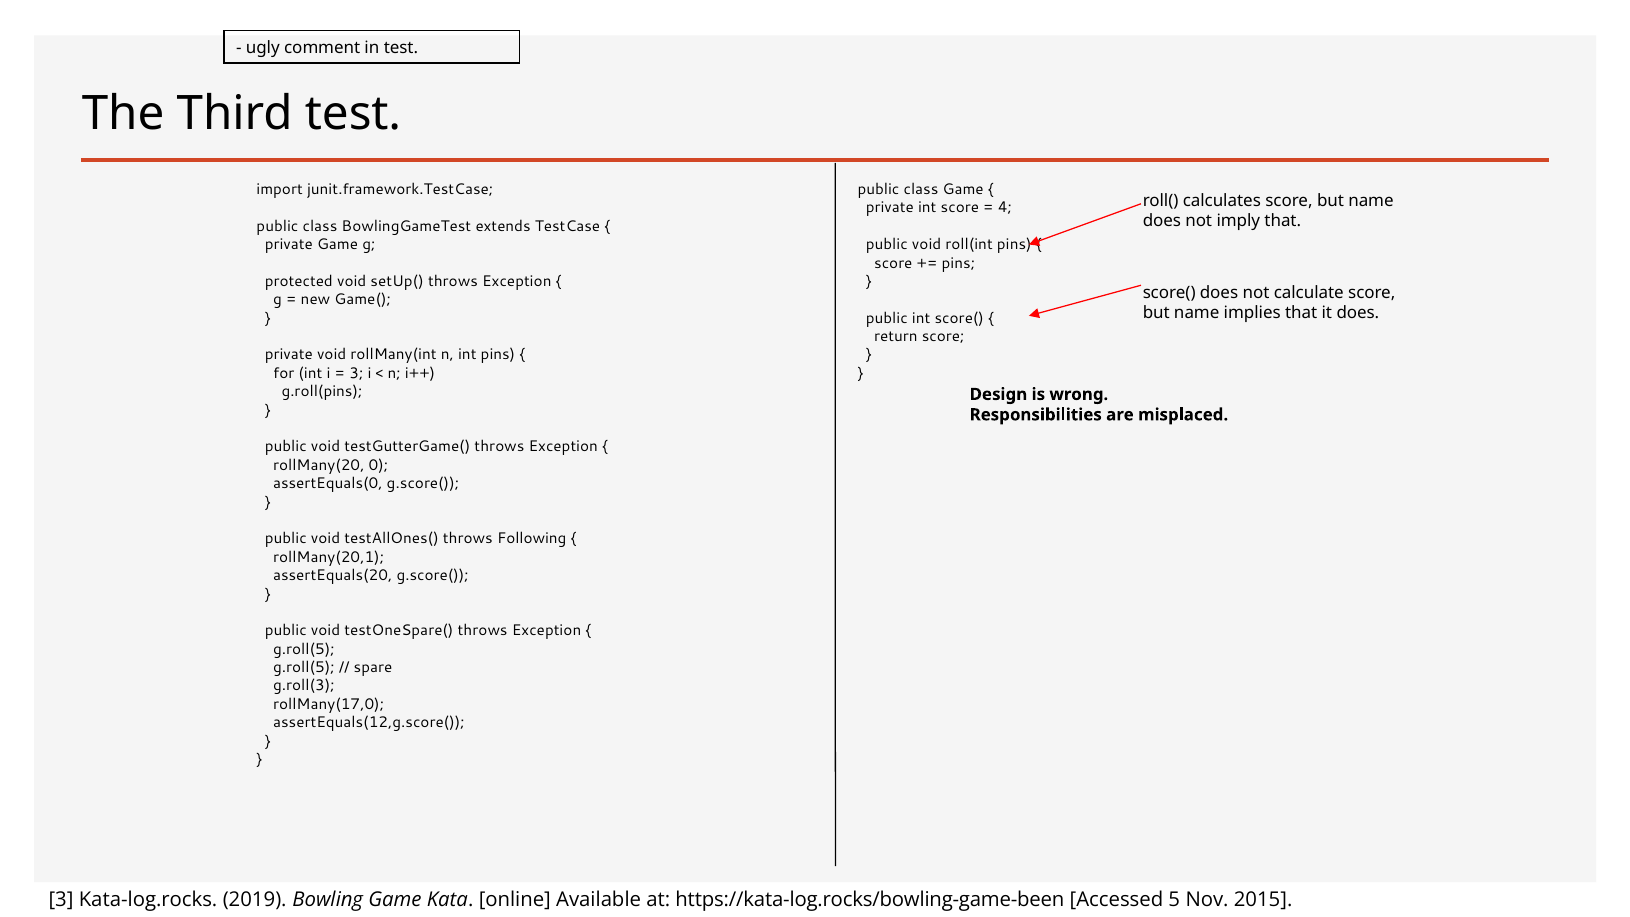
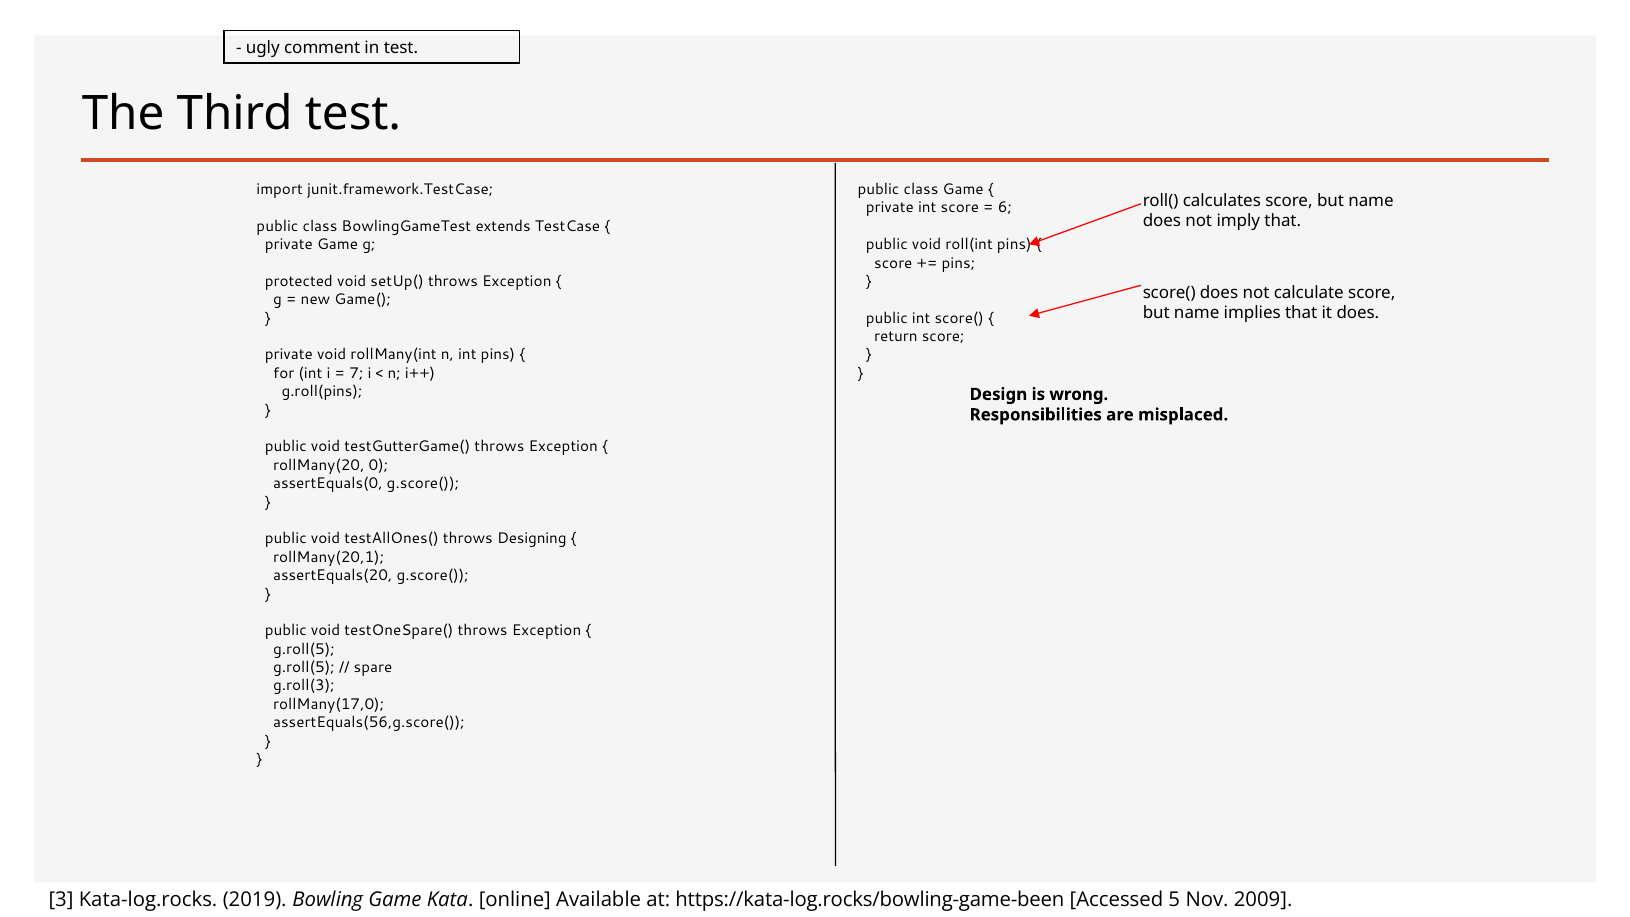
4: 4 -> 6
3 at (356, 373): 3 -> 7
Following: Following -> Designing
assertEquals(12,g.score(: assertEquals(12,g.score( -> assertEquals(56,g.score(
2015: 2015 -> 2009
